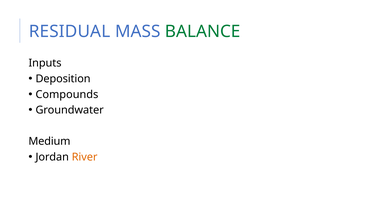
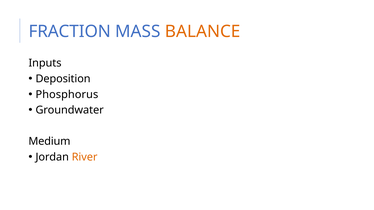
RESIDUAL: RESIDUAL -> FRACTION
BALANCE colour: green -> orange
Compounds: Compounds -> Phosphorus
